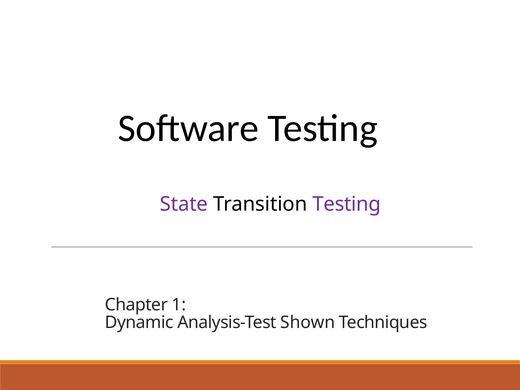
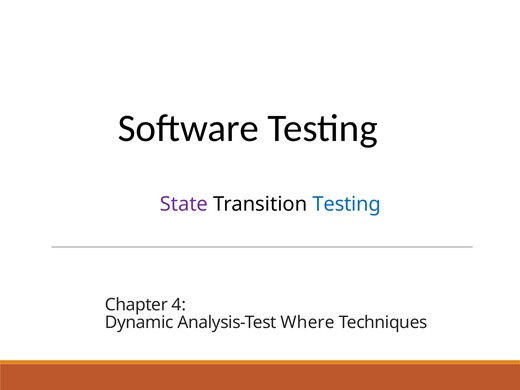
Testing at (347, 204) colour: purple -> blue
1: 1 -> 4
Shown: Shown -> Where
